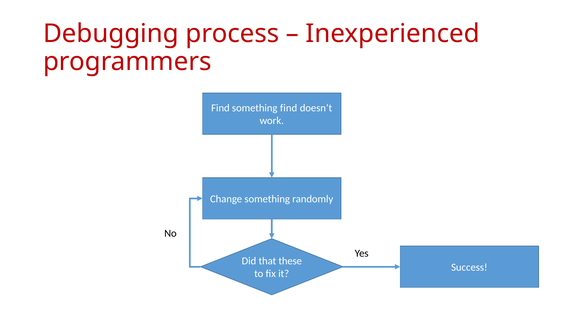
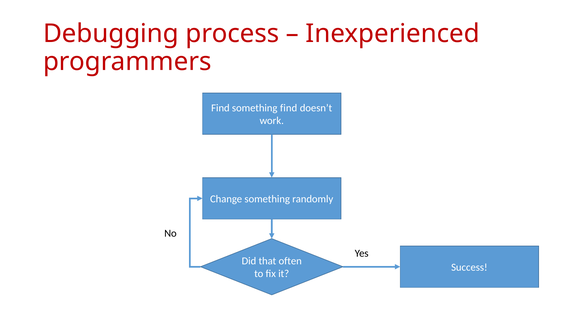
these: these -> often
